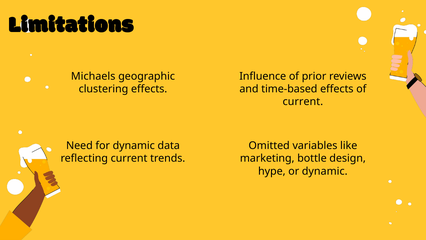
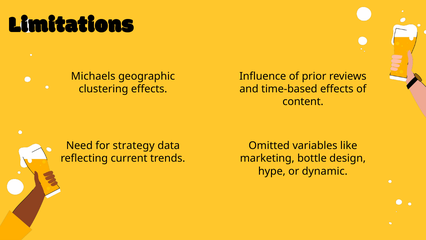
current at (303, 102): current -> content
for dynamic: dynamic -> strategy
